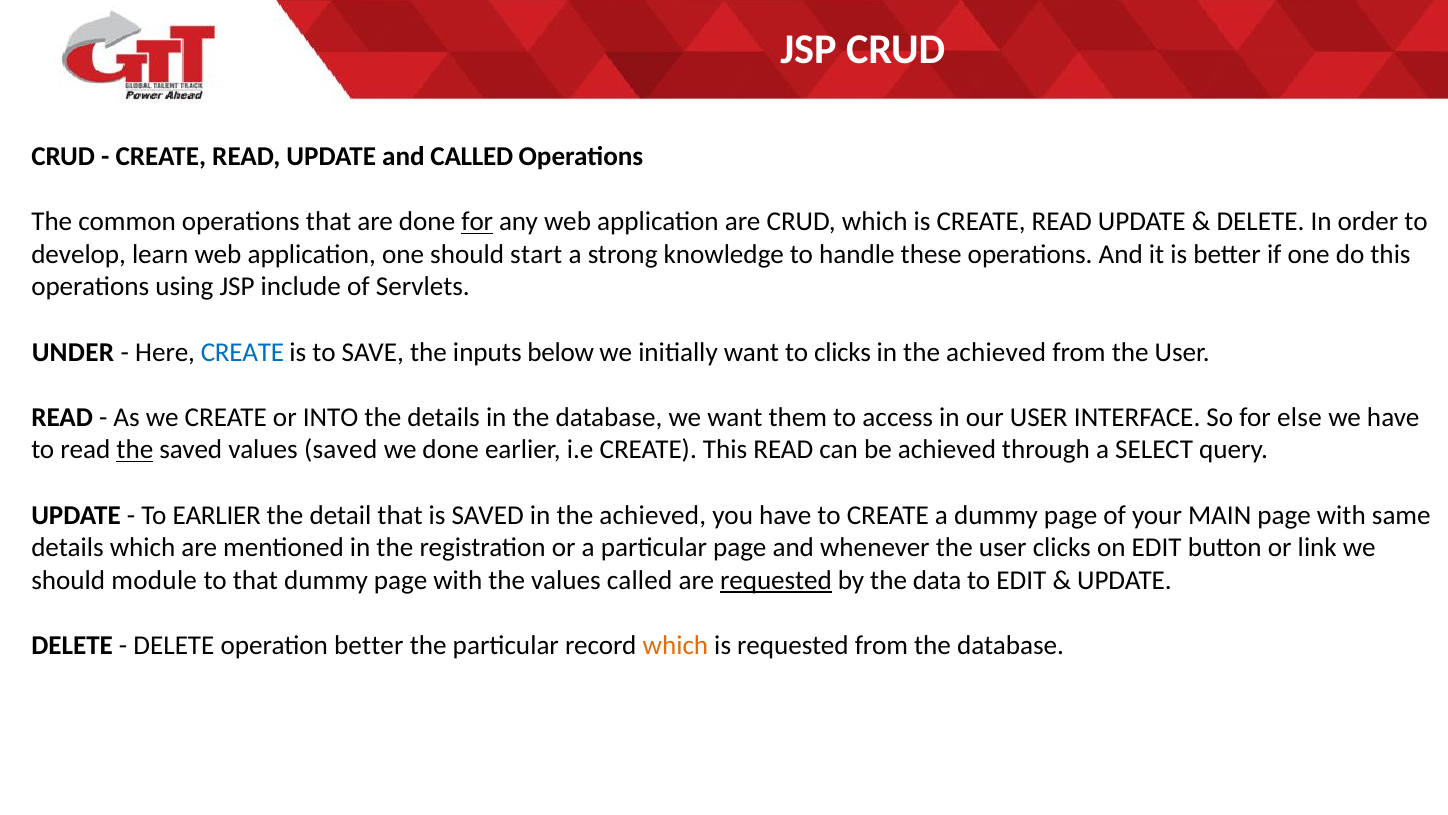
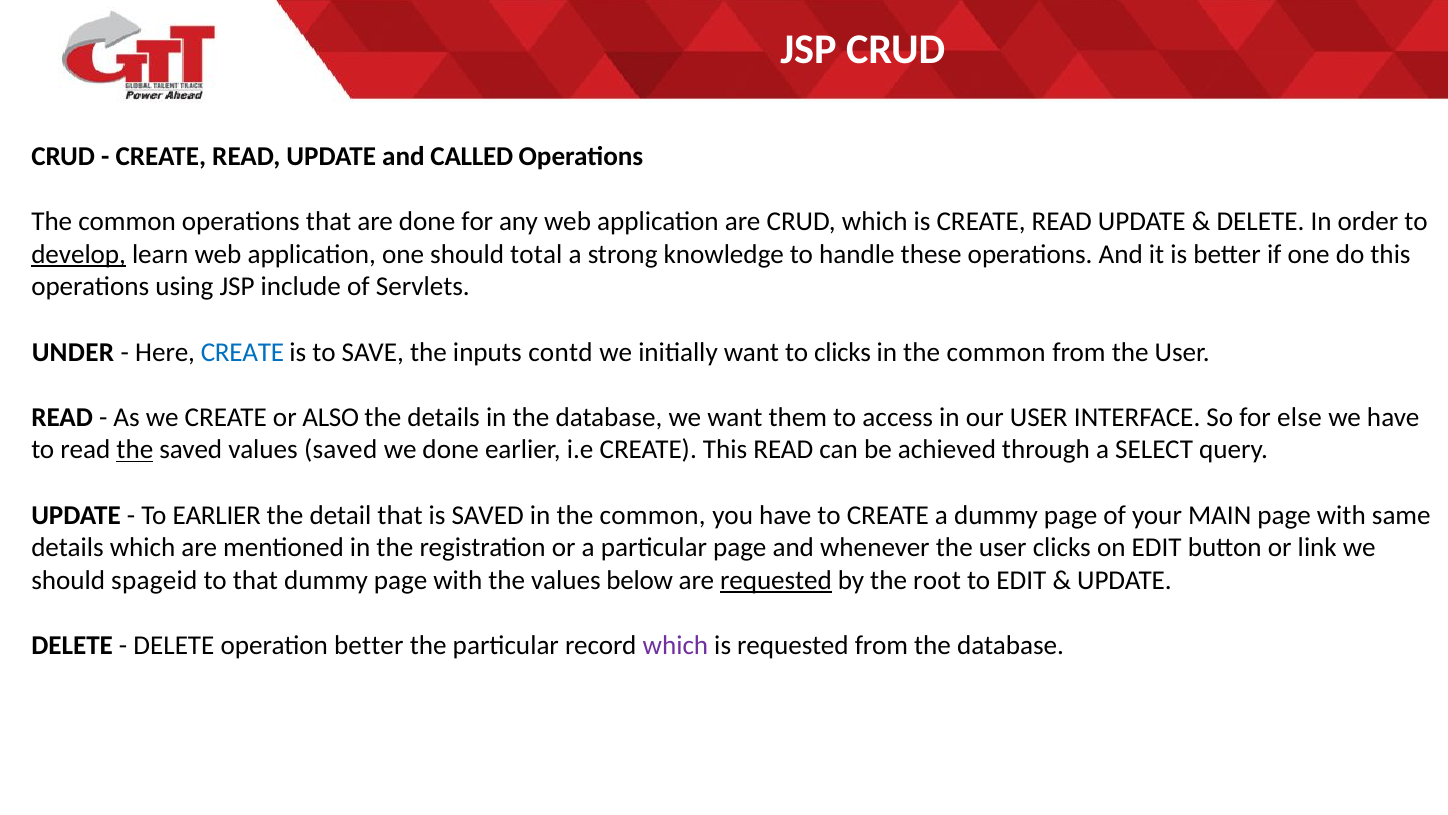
for at (477, 222) underline: present -> none
develop underline: none -> present
start: start -> total
below: below -> contd
achieved at (996, 352): achieved -> common
INTO: INTO -> ALSO
SAVED in the achieved: achieved -> common
module: module -> spageid
values called: called -> below
data: data -> root
which at (675, 645) colour: orange -> purple
